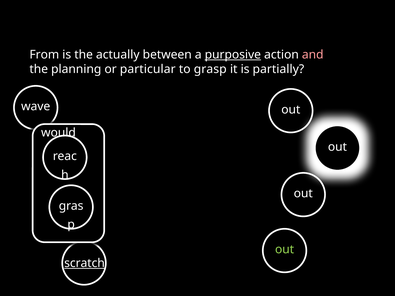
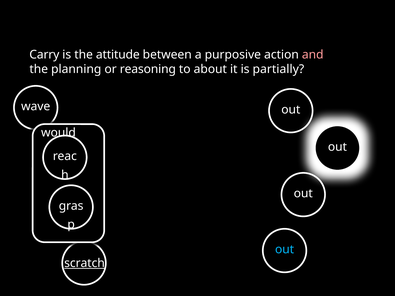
From: From -> Carry
actually: actually -> attitude
purposive underline: present -> none
particular: particular -> reasoning
grasp: grasp -> about
out at (285, 250) colour: light green -> light blue
